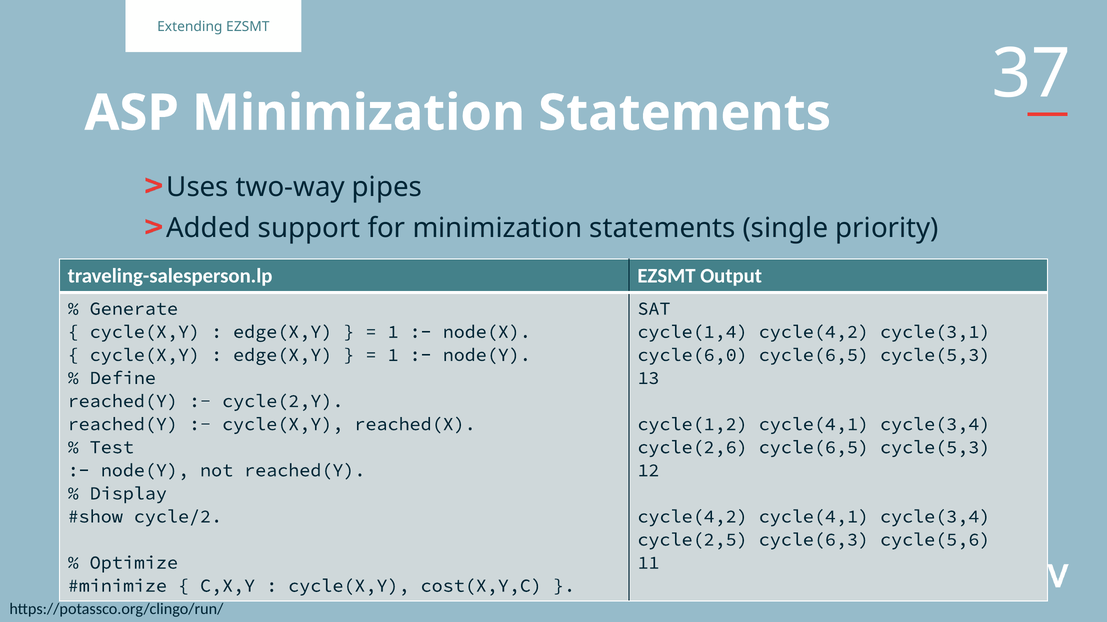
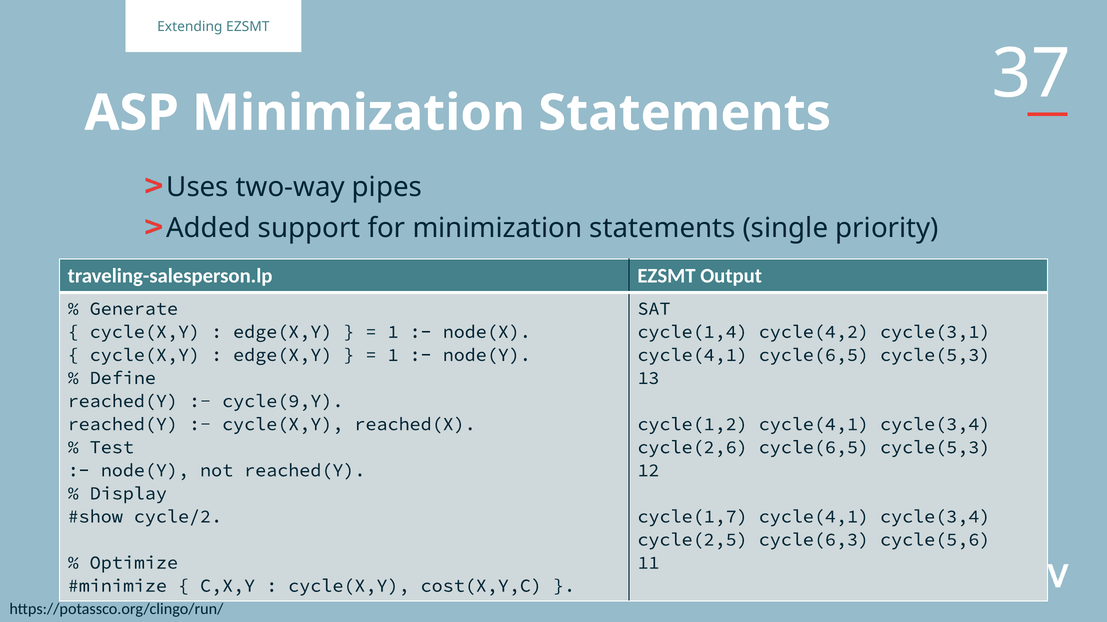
cycle(6,0 at (693, 355): cycle(6,0 -> cycle(4,1
cycle(2,Y: cycle(2,Y -> cycle(9,Y
cycle(4,2 at (693, 517): cycle(4,2 -> cycle(1,7
